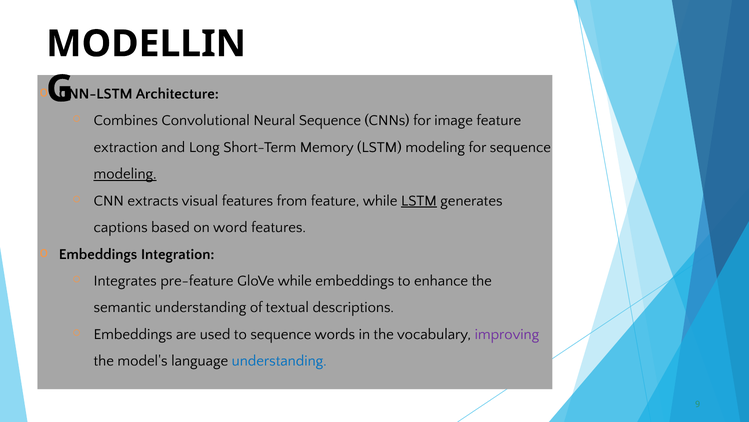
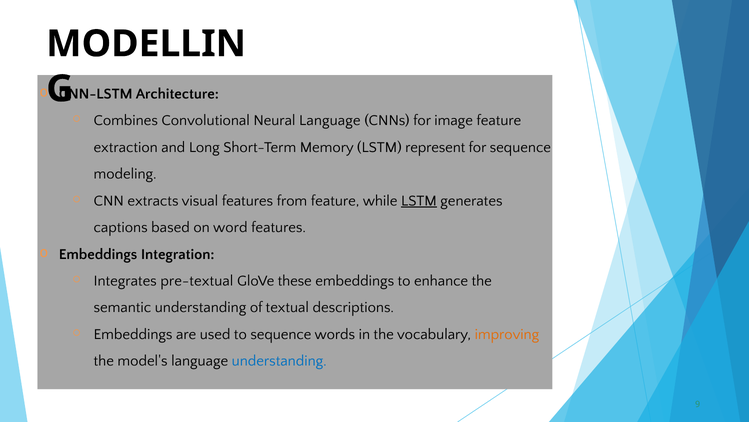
Neural Sequence: Sequence -> Language
LSTM modeling: modeling -> represent
modeling at (125, 174) underline: present -> none
pre-feature: pre-feature -> pre-textual
GloVe while: while -> these
improving colour: purple -> orange
